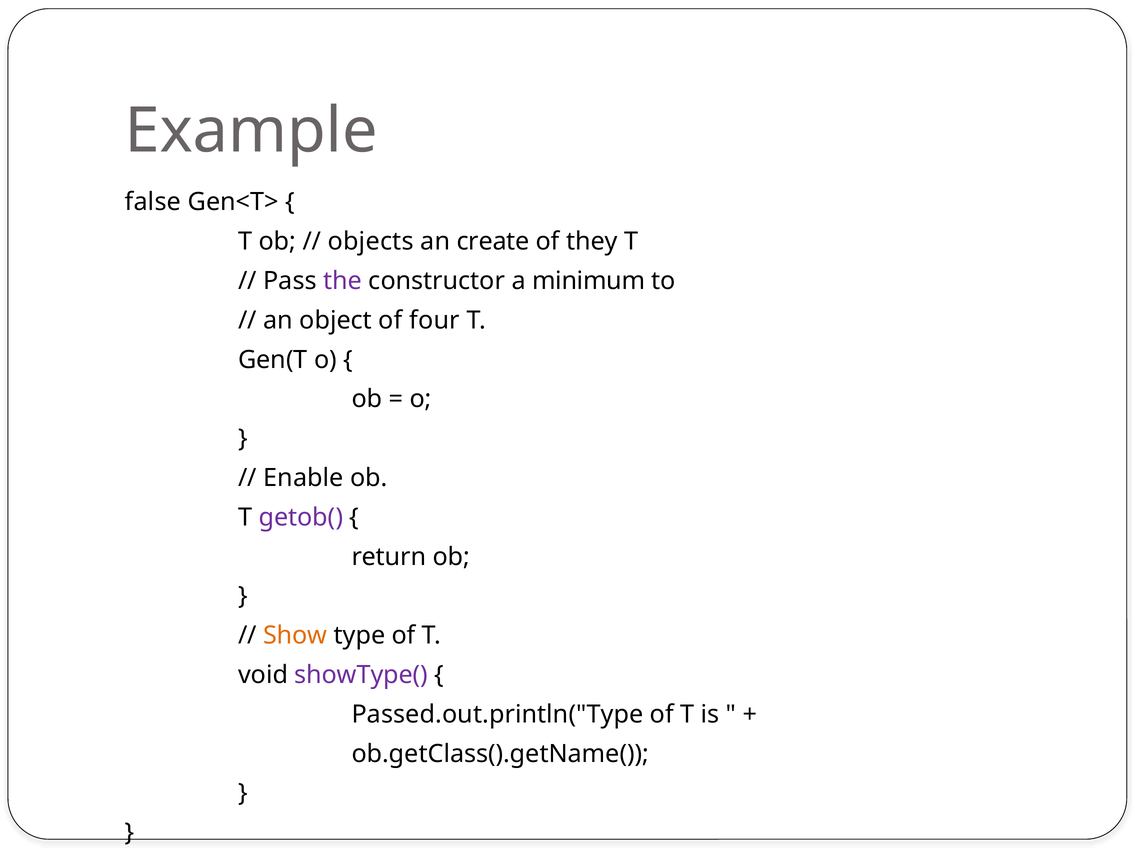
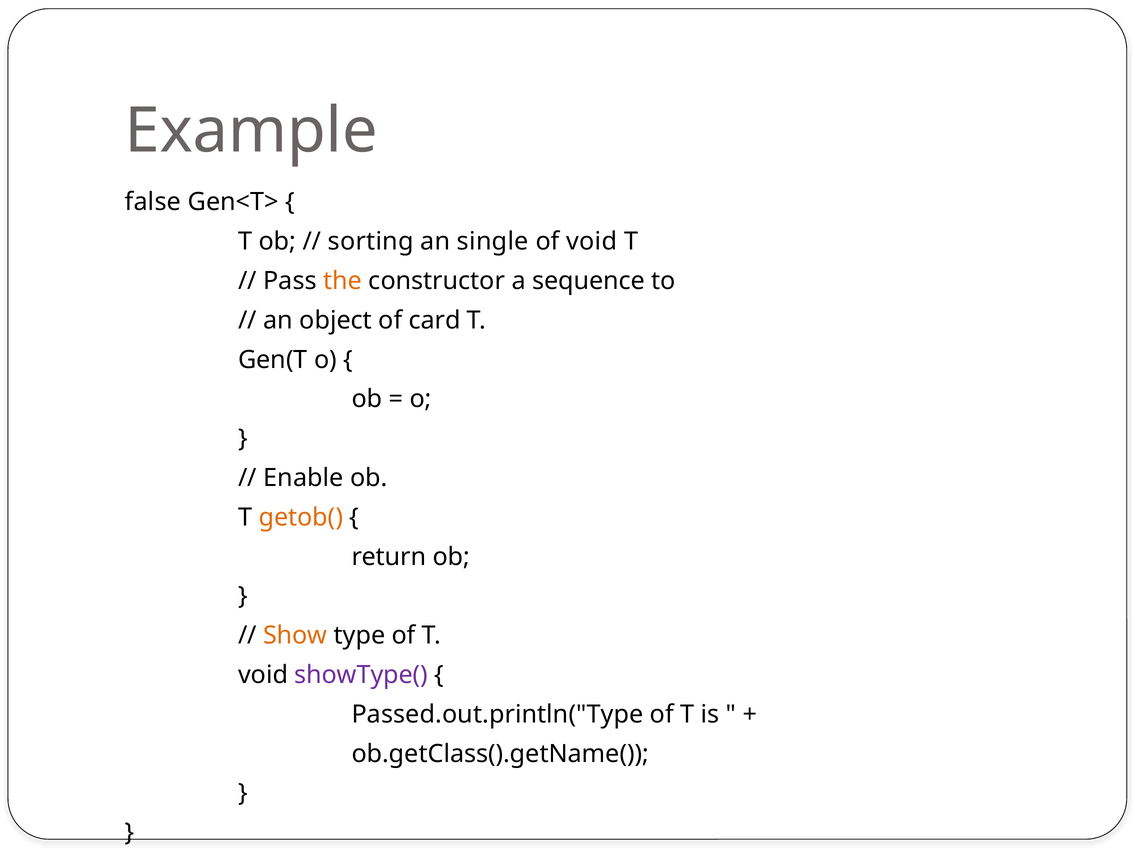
objects: objects -> sorting
create: create -> single
of they: they -> void
the colour: purple -> orange
minimum: minimum -> sequence
four: four -> card
getob( colour: purple -> orange
